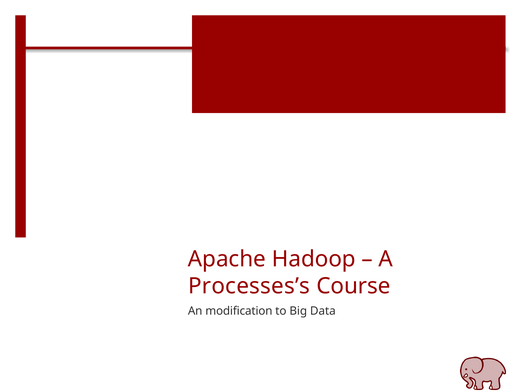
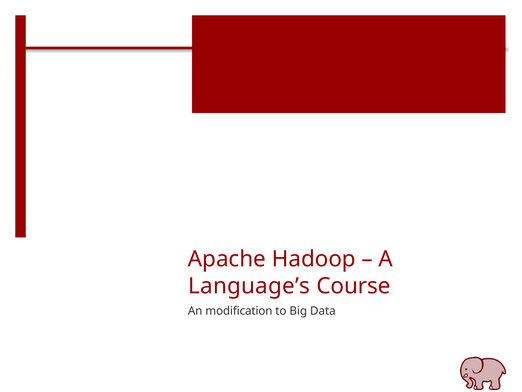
Processes’s: Processes’s -> Language’s
